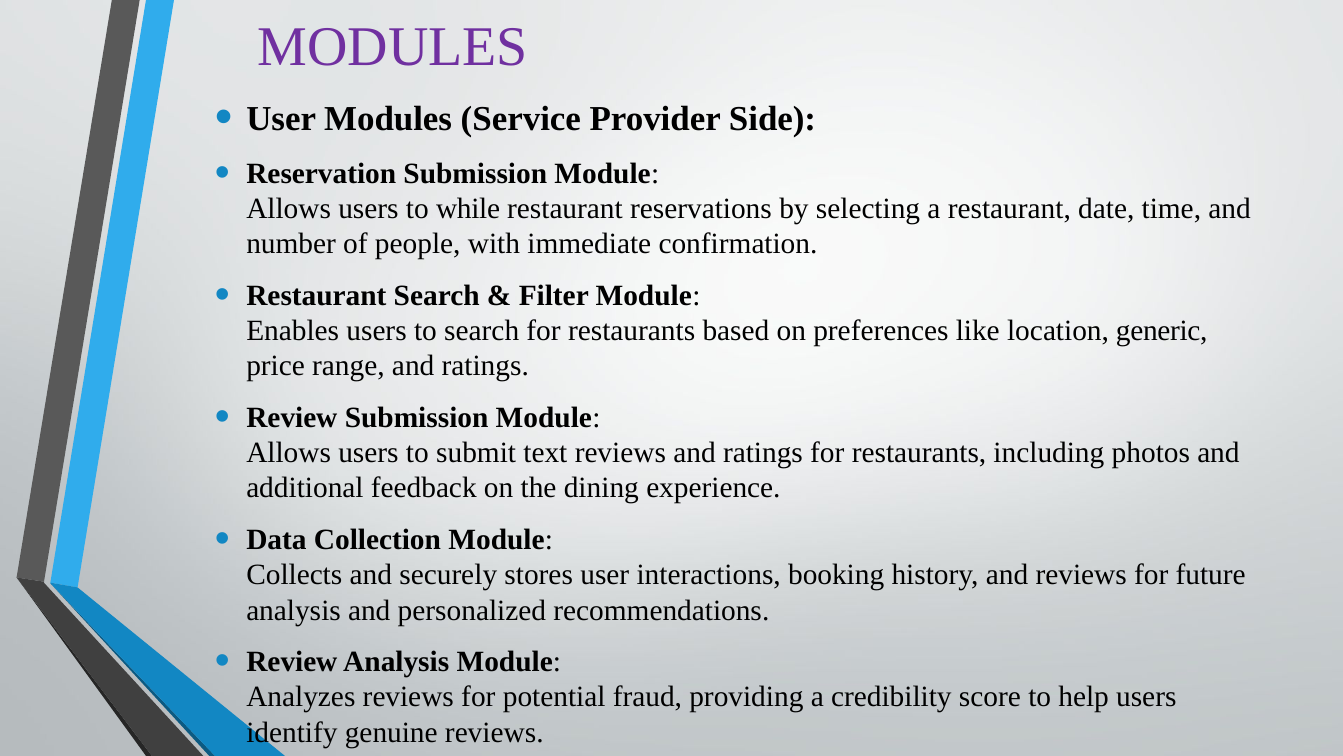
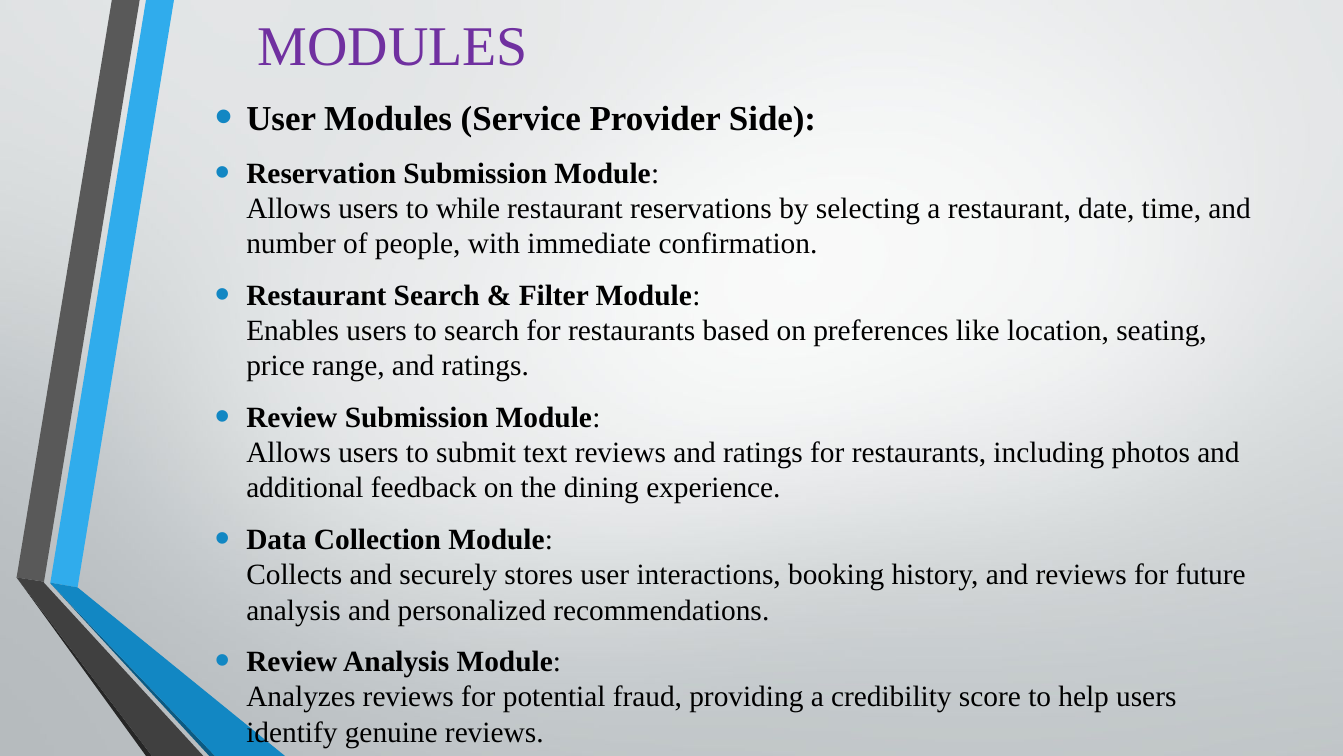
generic: generic -> seating
